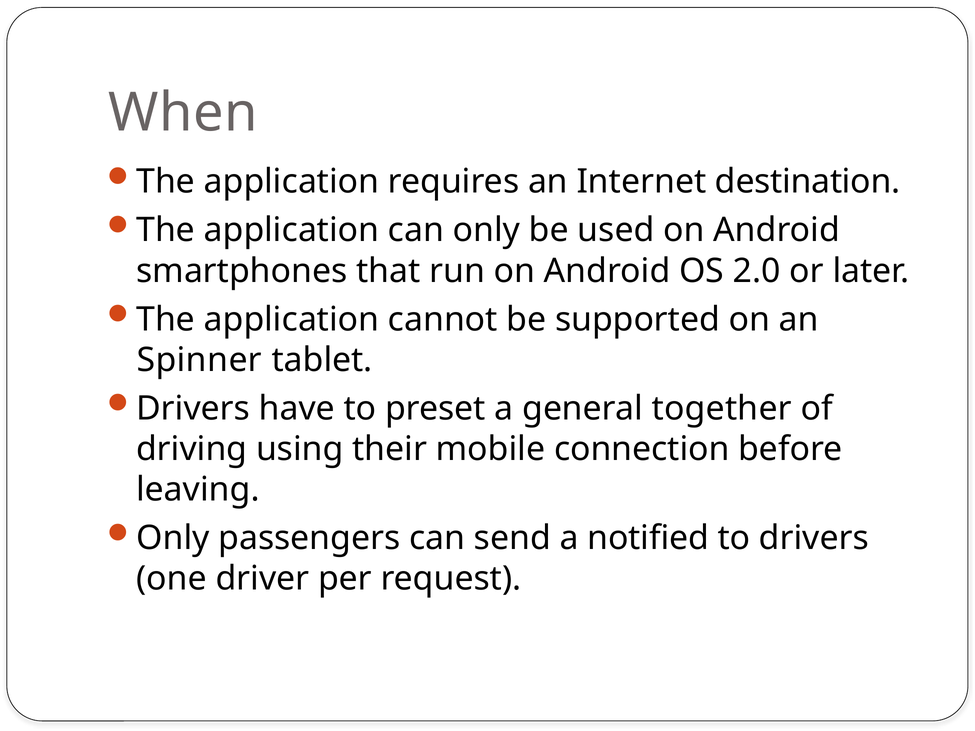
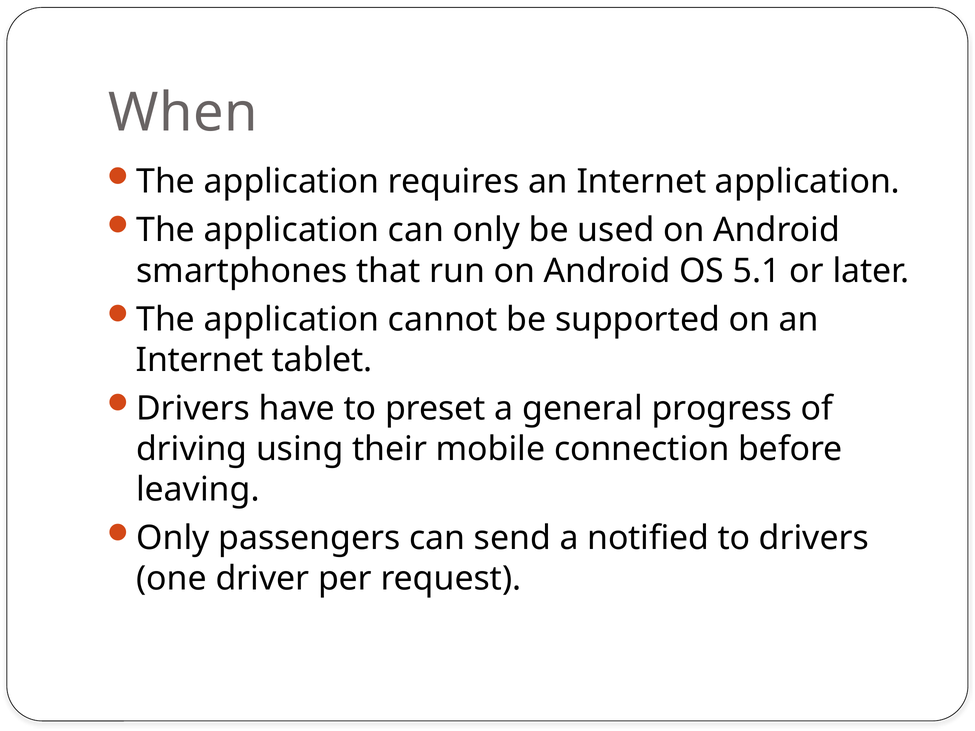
Internet destination: destination -> application
2.0: 2.0 -> 5.1
Spinner at (199, 360): Spinner -> Internet
together: together -> progress
